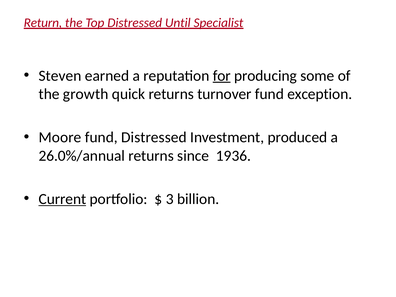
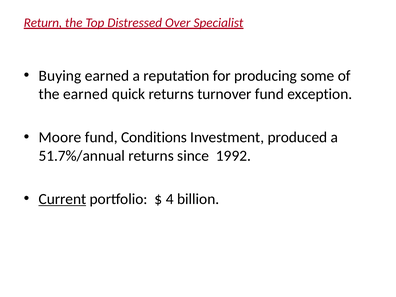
Until: Until -> Over
Steven: Steven -> Buying
for underline: present -> none
the growth: growth -> earned
fund Distressed: Distressed -> Conditions
26.0%/annual: 26.0%/annual -> 51.7%/annual
1936: 1936 -> 1992
3: 3 -> 4
